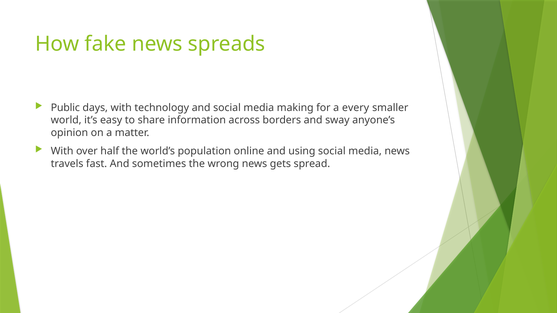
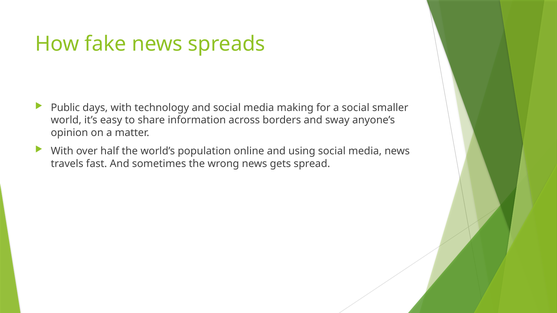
a every: every -> social
